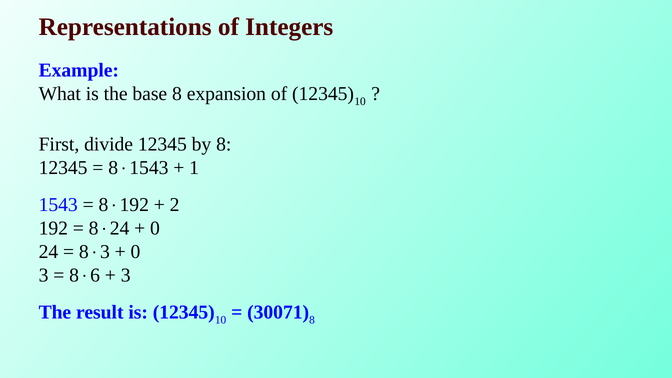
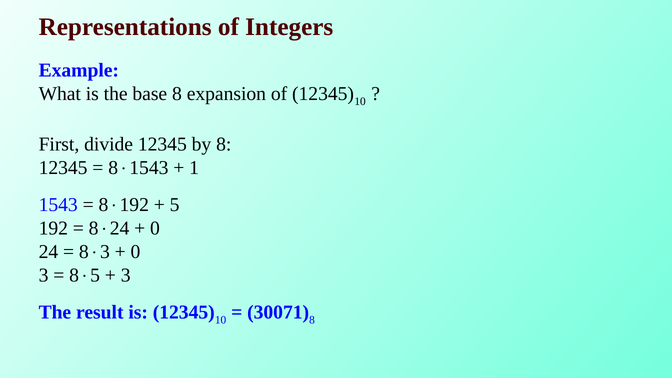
2 at (175, 205): 2 -> 5
6 at (95, 275): 6 -> 5
